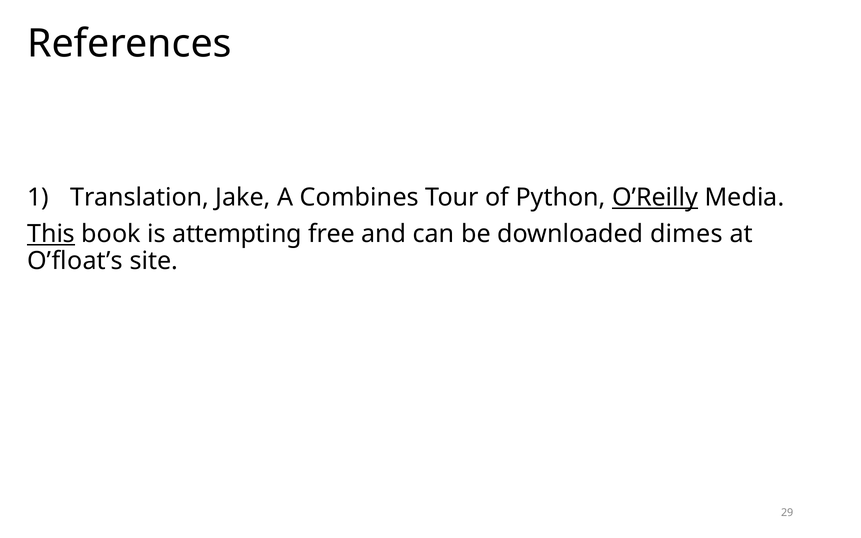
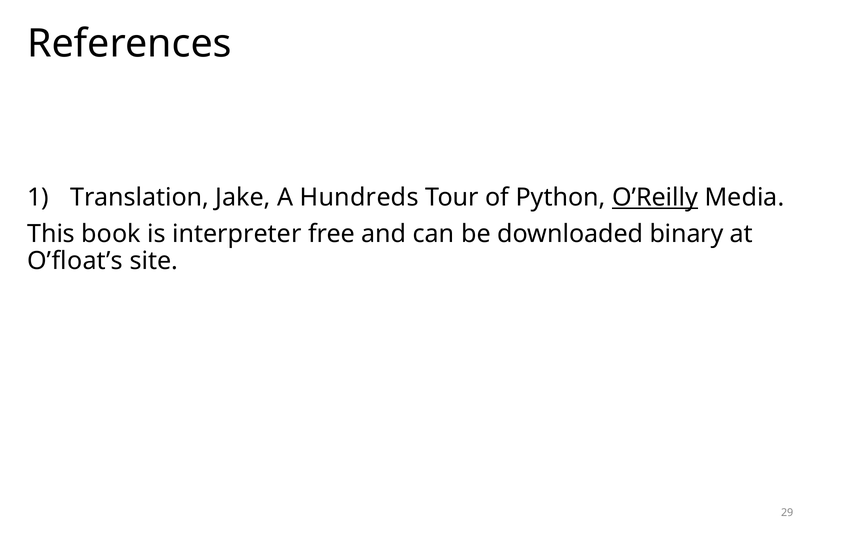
Combines: Combines -> Hundreds
This underline: present -> none
attempting: attempting -> interpreter
dimes: dimes -> binary
